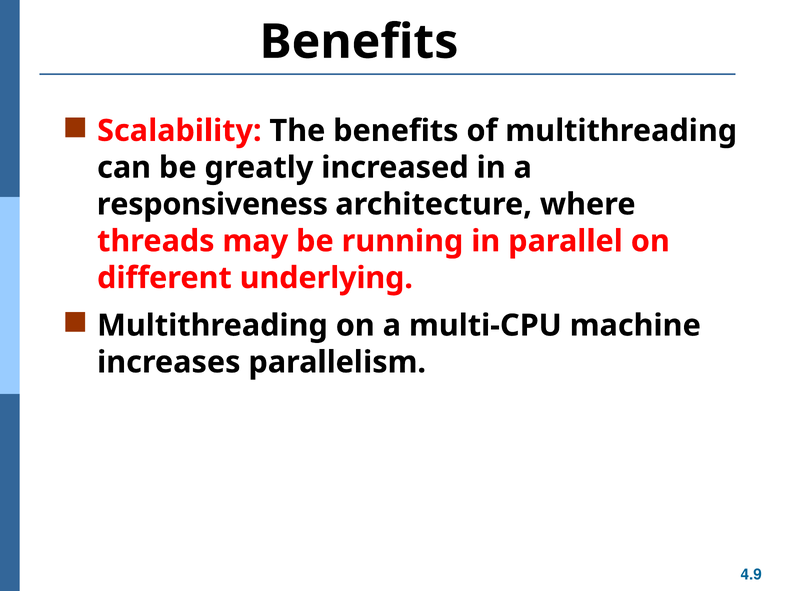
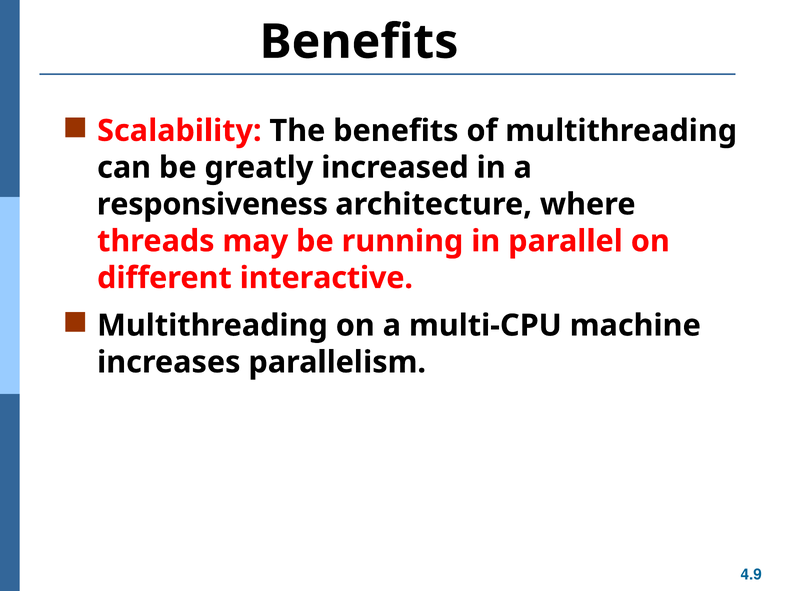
underlying: underlying -> interactive
